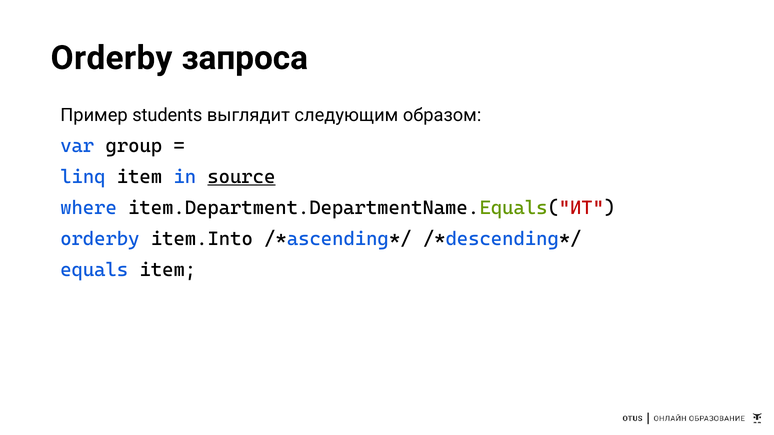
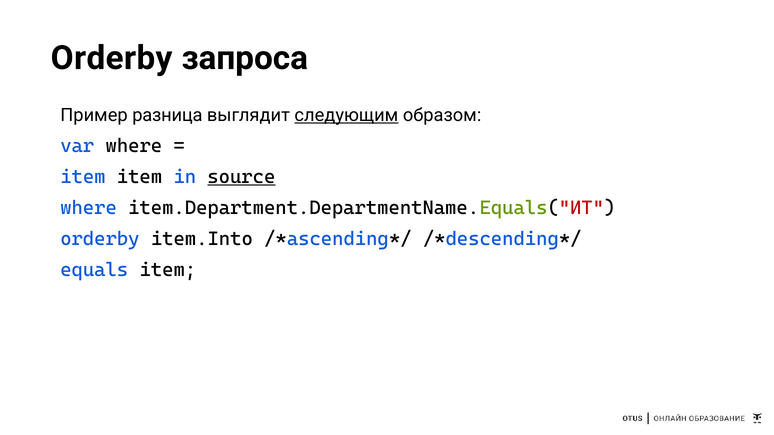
students: students -> разница
следующим underline: none -> present
var group: group -> where
linq at (83, 177): linq -> item
